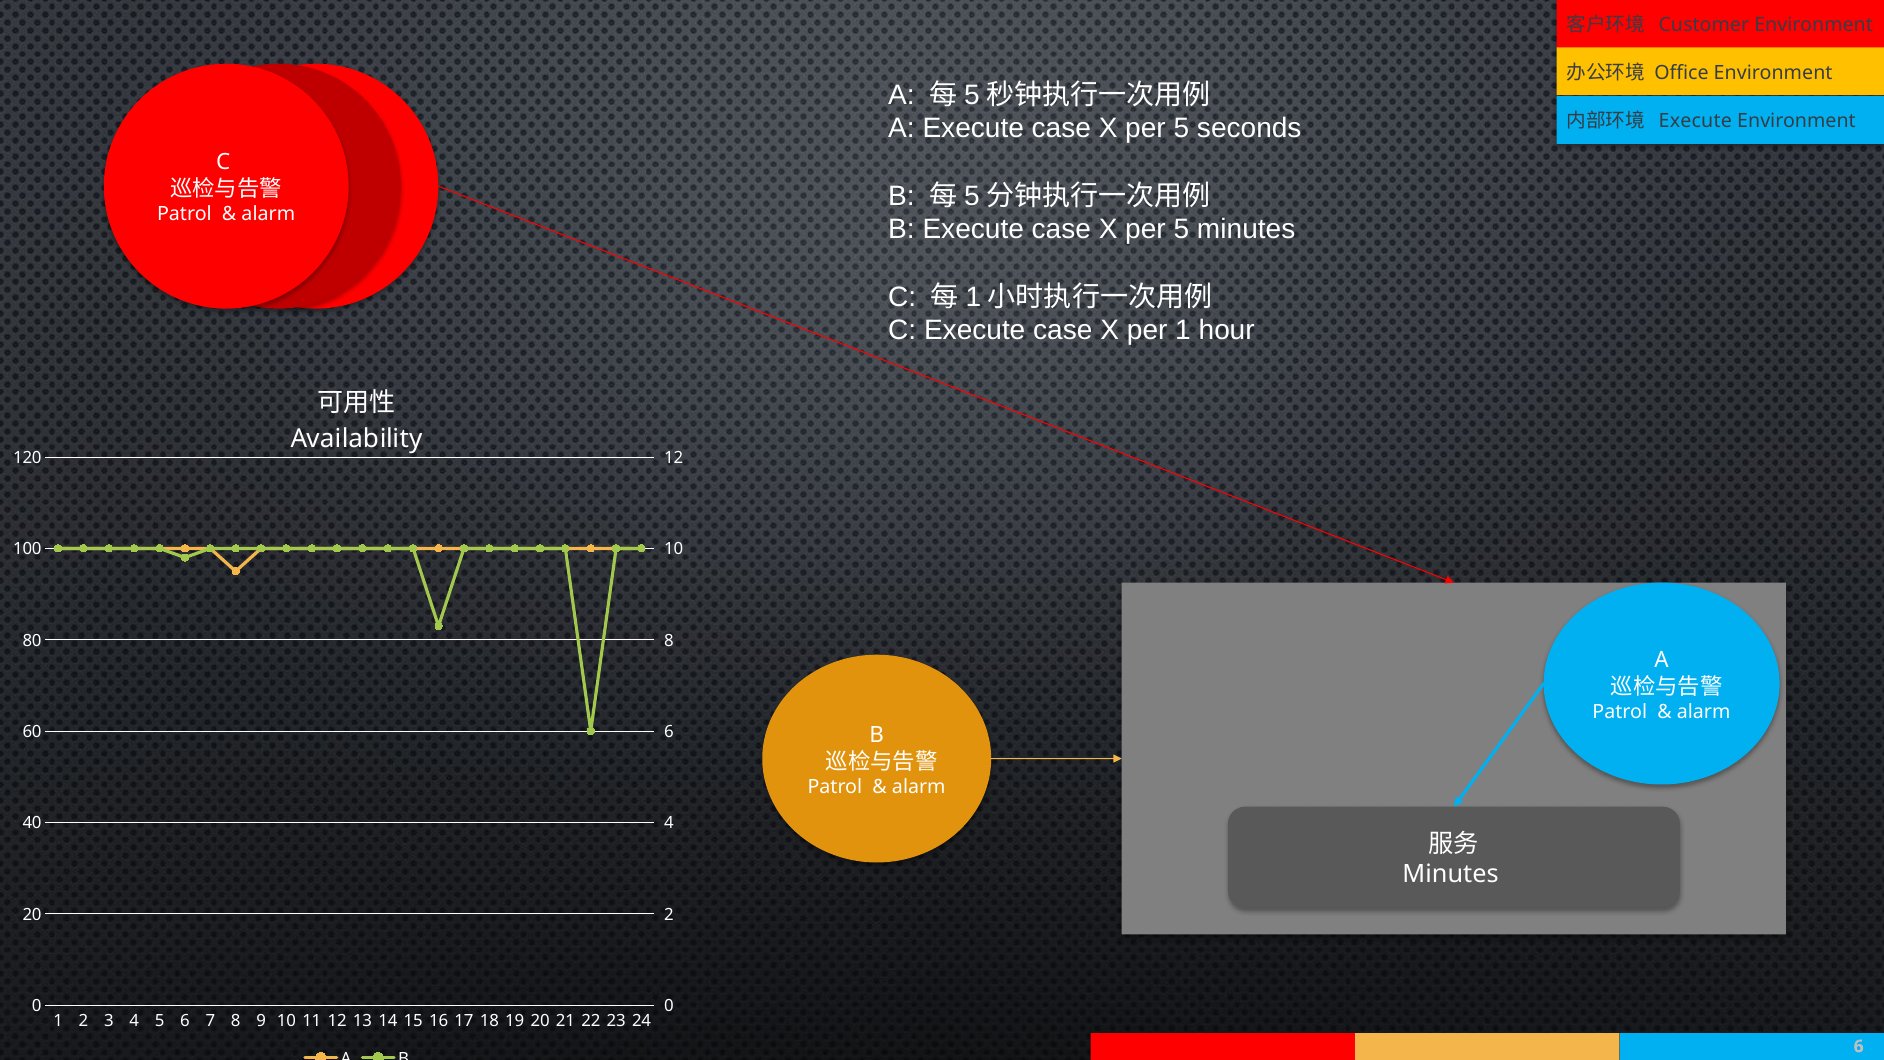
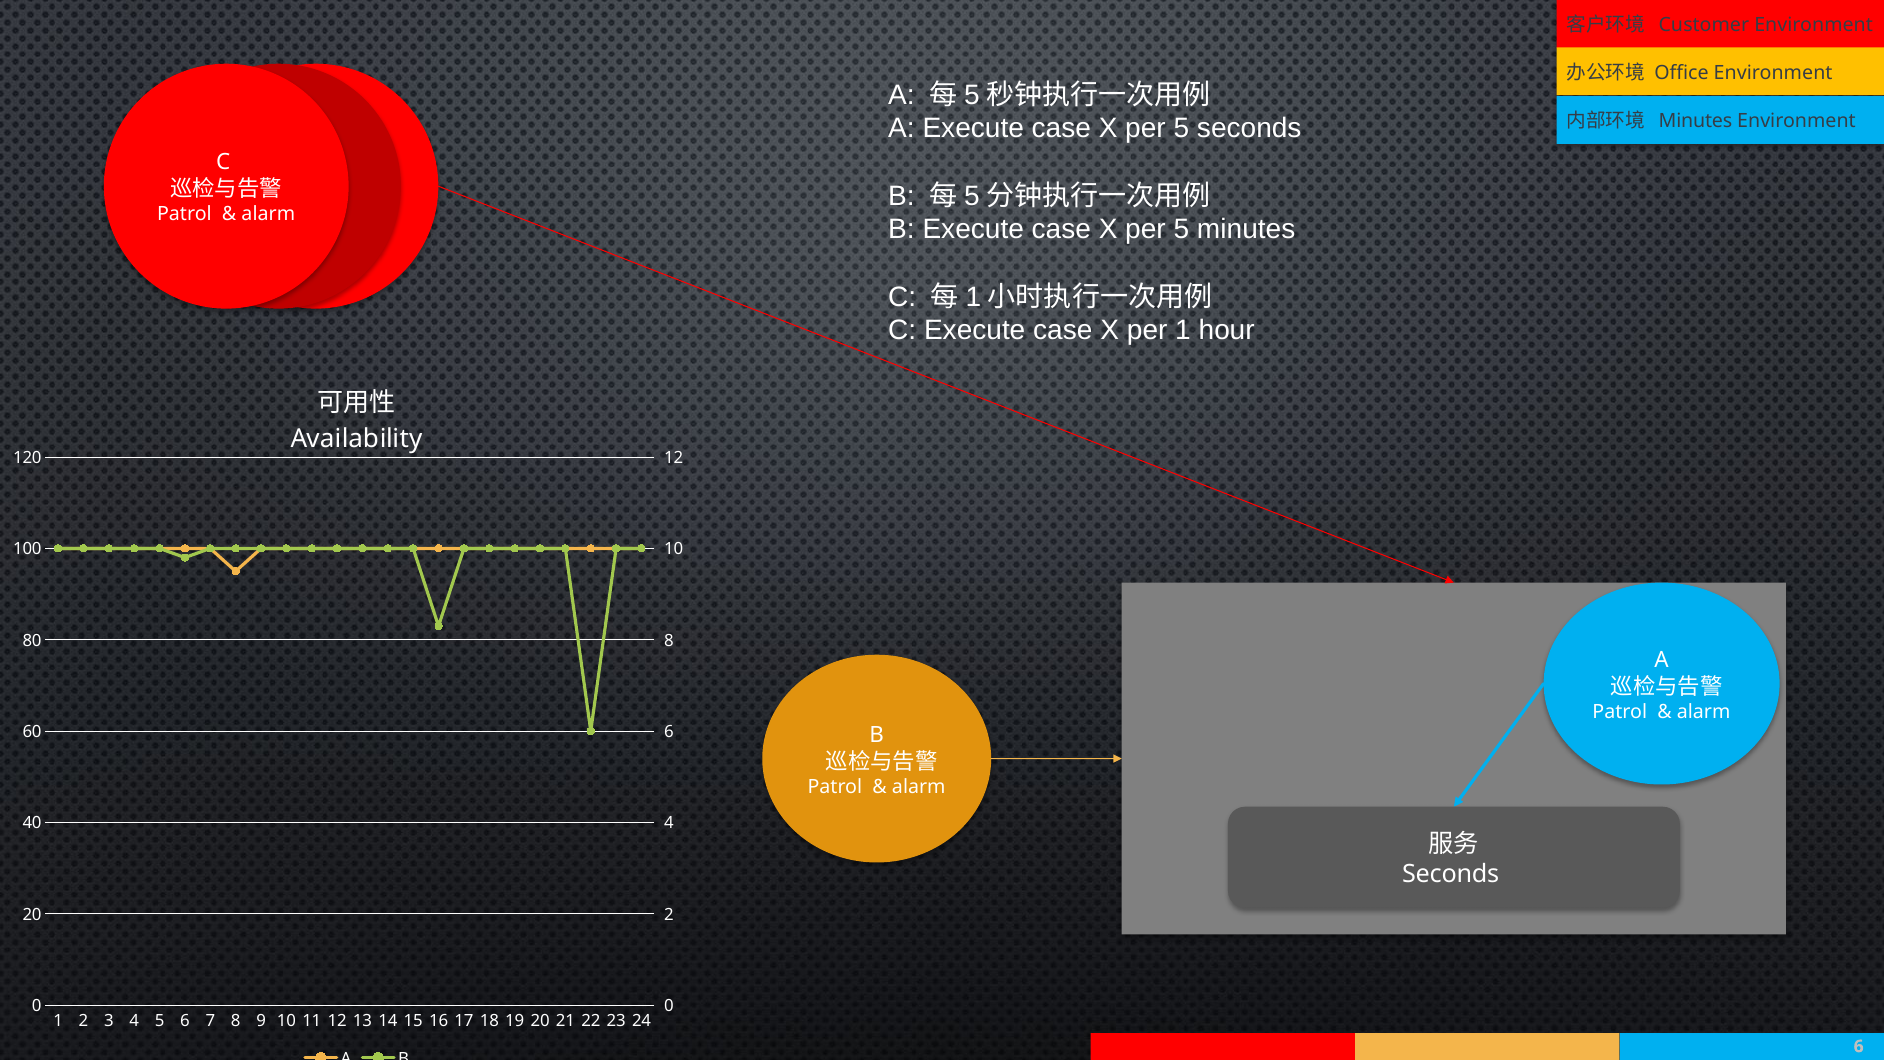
Execute at (1695, 121): Execute -> Minutes
Minutes at (1451, 874): Minutes -> Seconds
